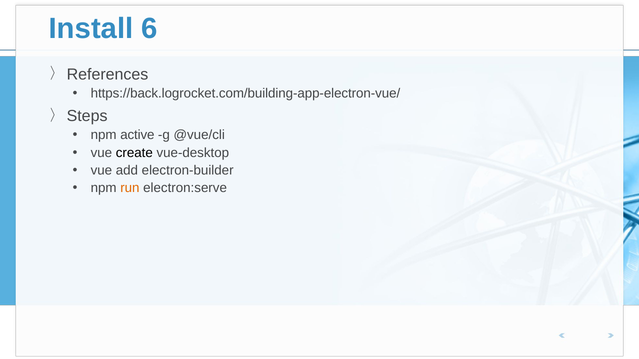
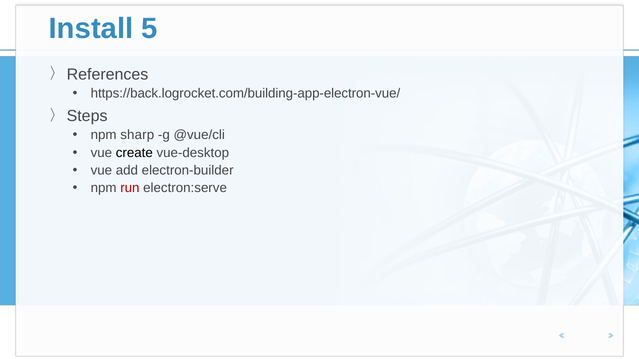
6: 6 -> 5
active: active -> sharp
run colour: orange -> red
